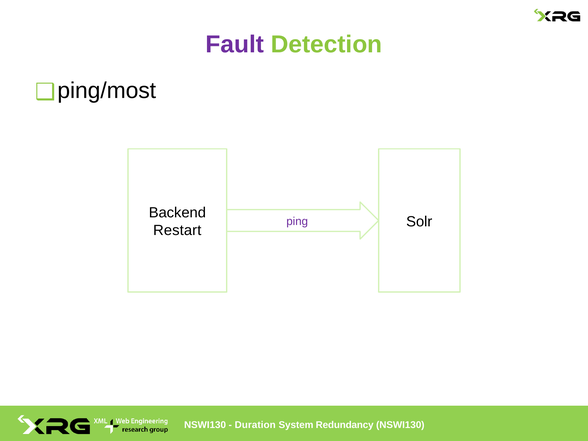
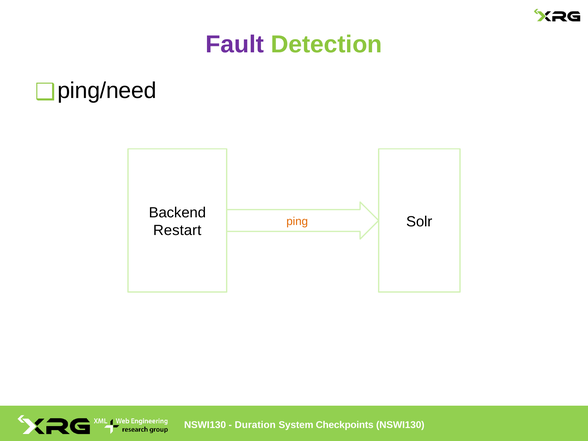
ping/most: ping/most -> ping/need
ping colour: purple -> orange
Redundancy: Redundancy -> Checkpoints
